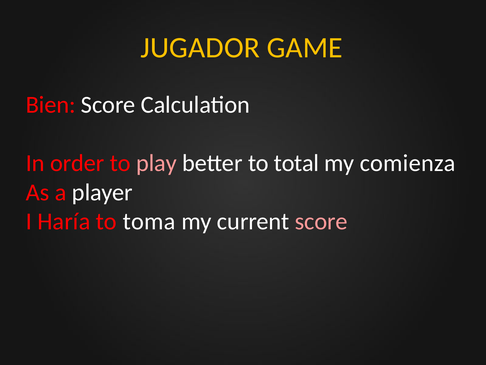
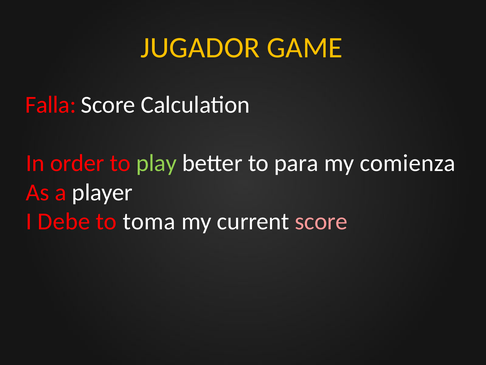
Bien: Bien -> Falla
play colour: pink -> light green
total: total -> para
Haría: Haría -> Debe
